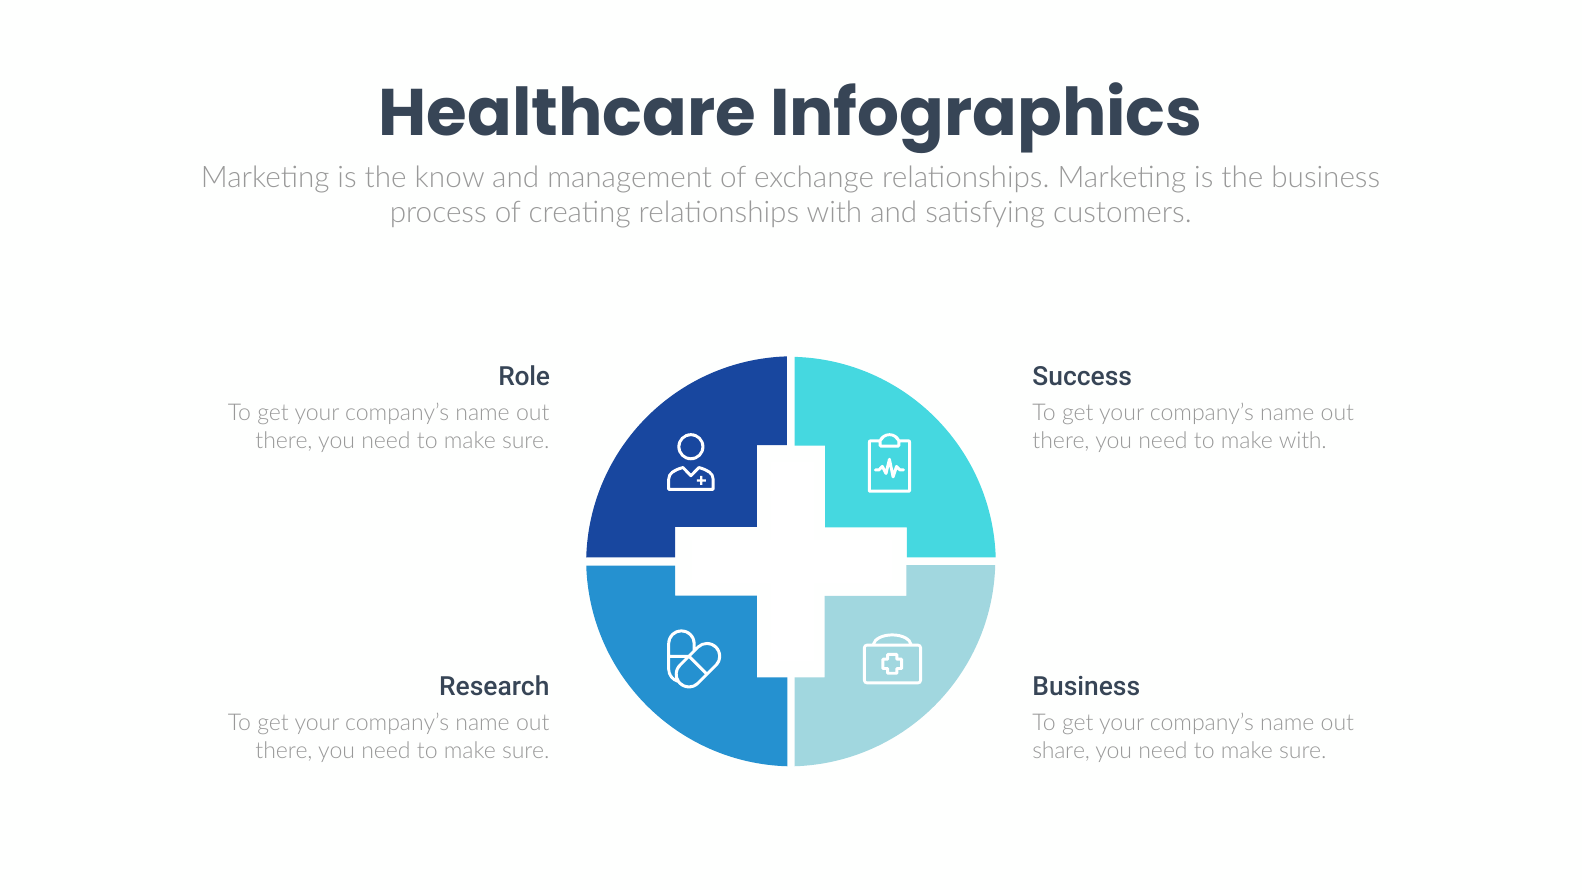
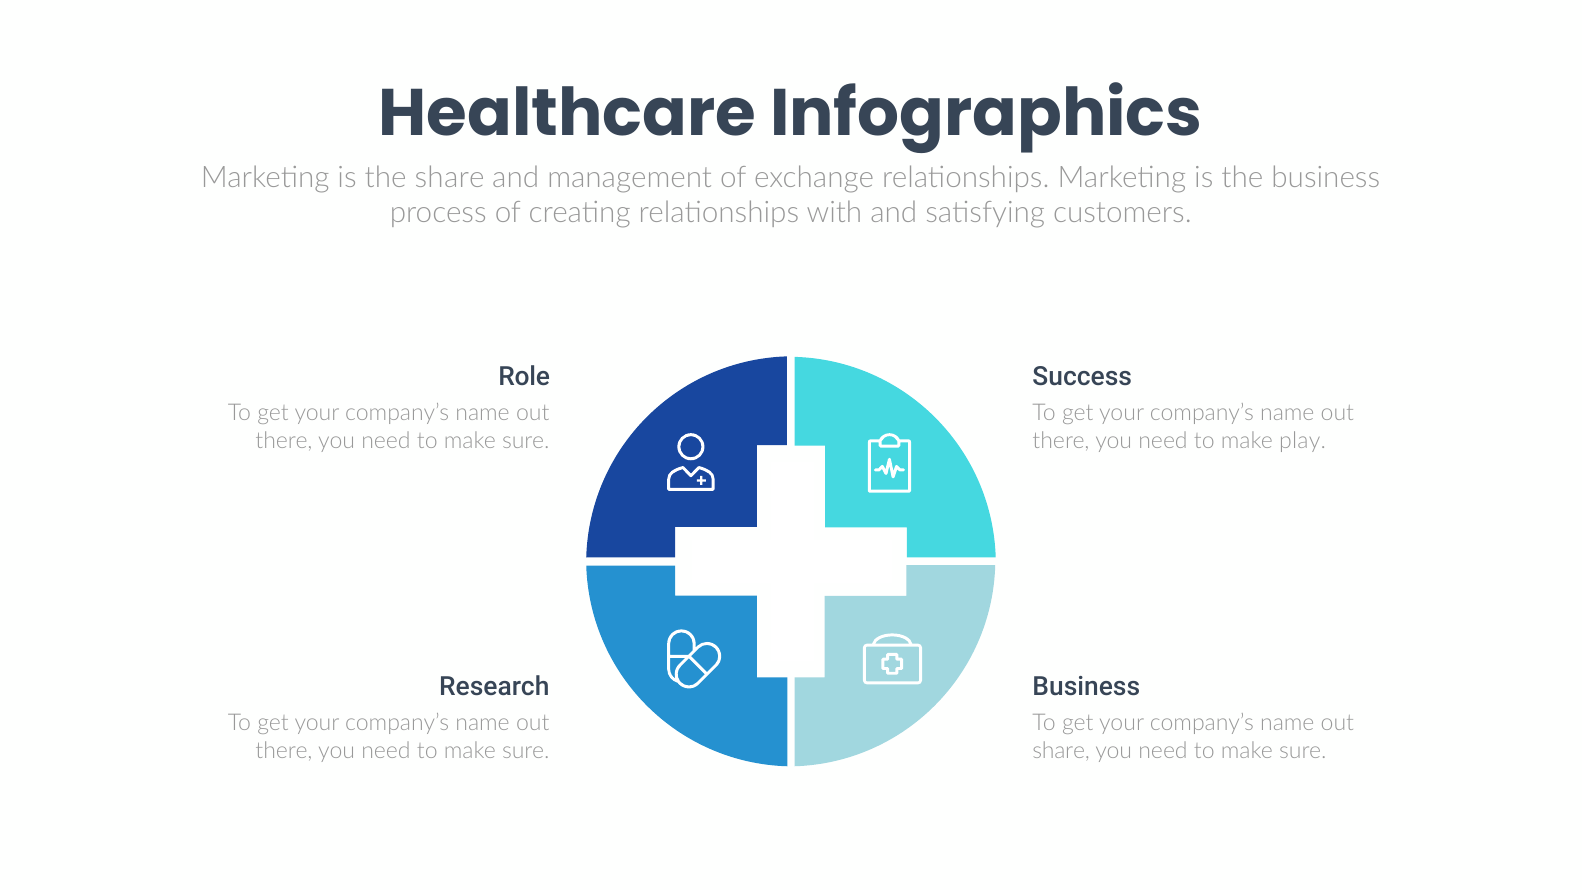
the know: know -> share
make with: with -> play
